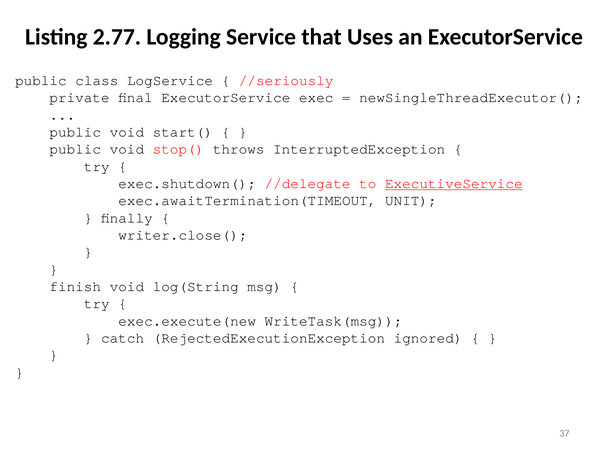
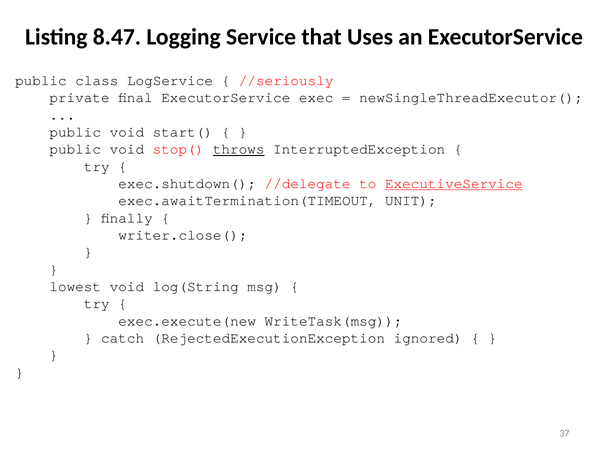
2.77: 2.77 -> 8.47
throws underline: none -> present
finish: finish -> lowest
